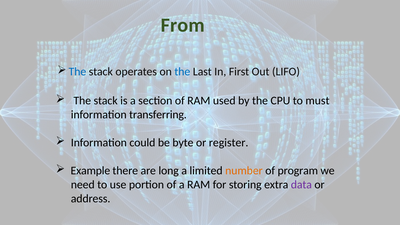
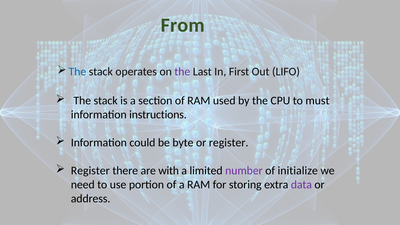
the at (182, 72) colour: blue -> purple
transferring: transferring -> instructions
Example at (90, 171): Example -> Register
long: long -> with
number colour: orange -> purple
program: program -> initialize
